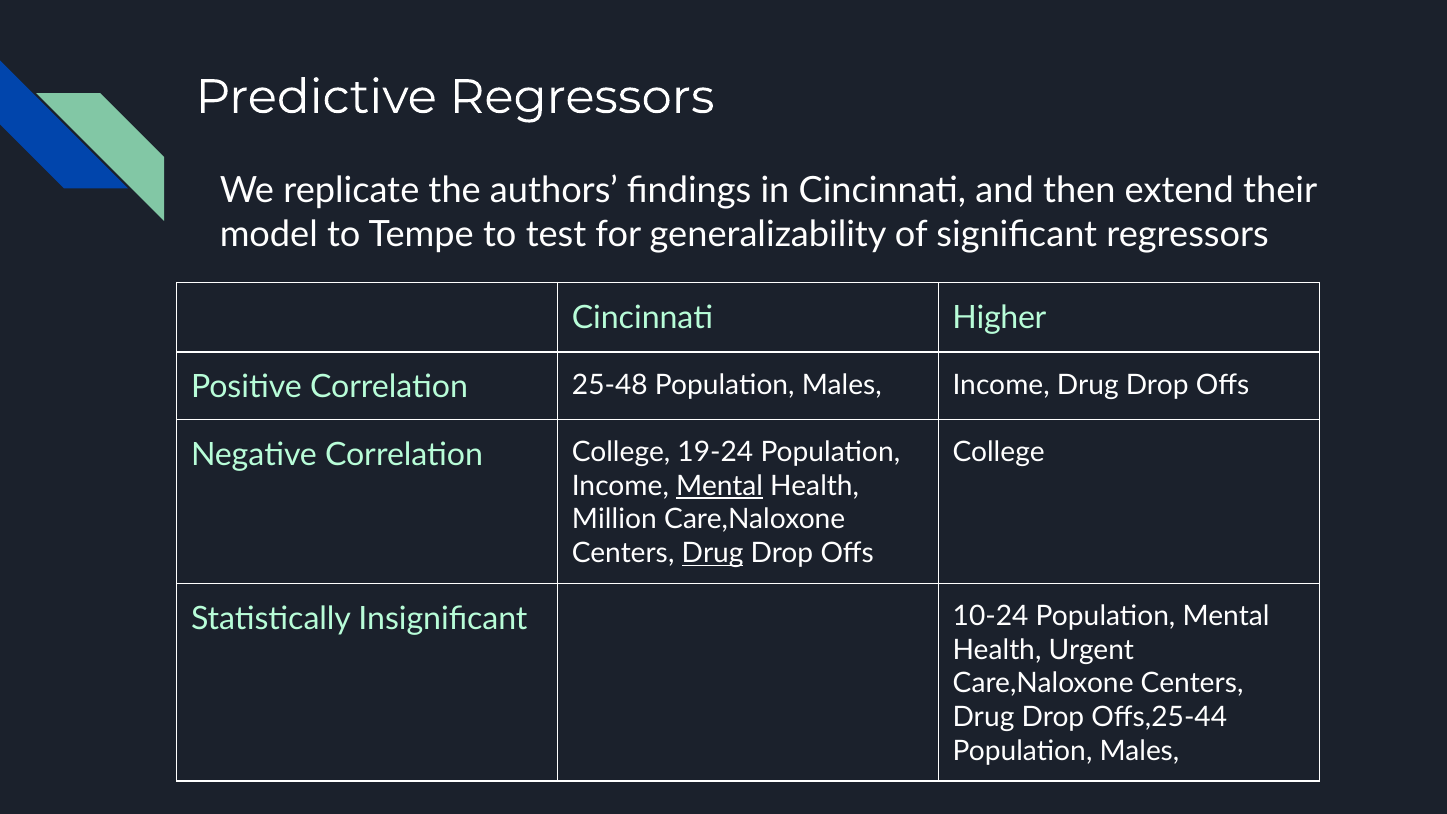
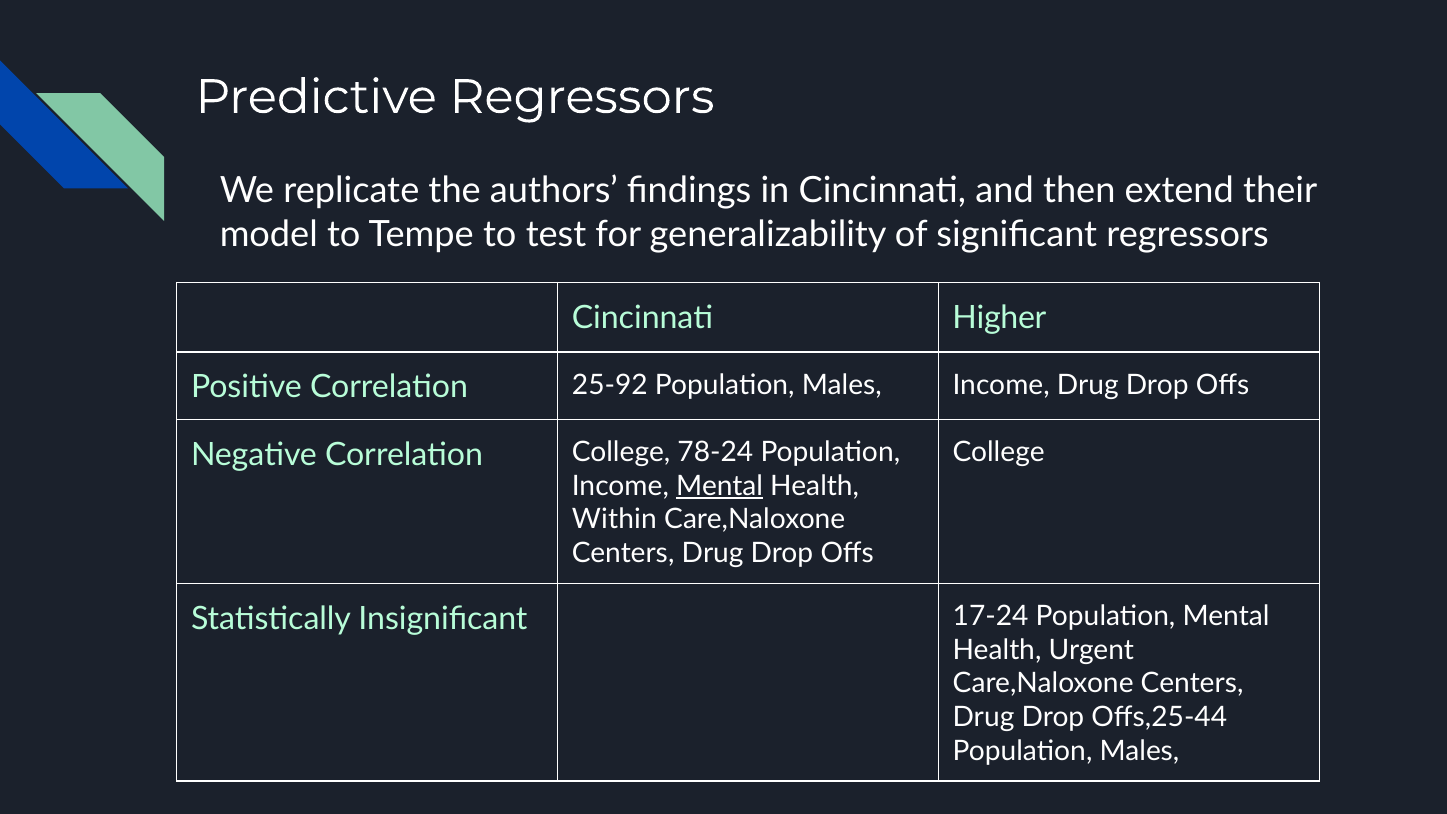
25-48: 25-48 -> 25-92
19-24: 19-24 -> 78-24
Million: Million -> Within
Drug at (713, 553) underline: present -> none
10-24: 10-24 -> 17-24
